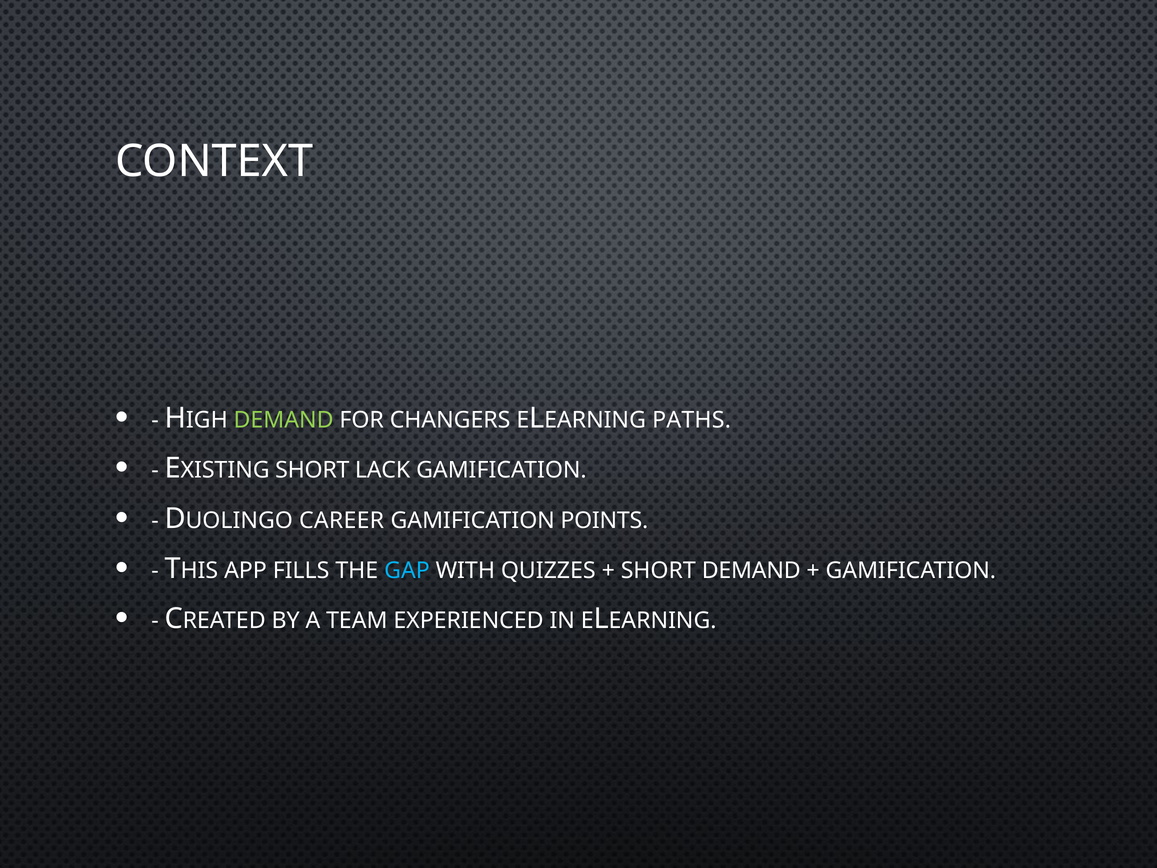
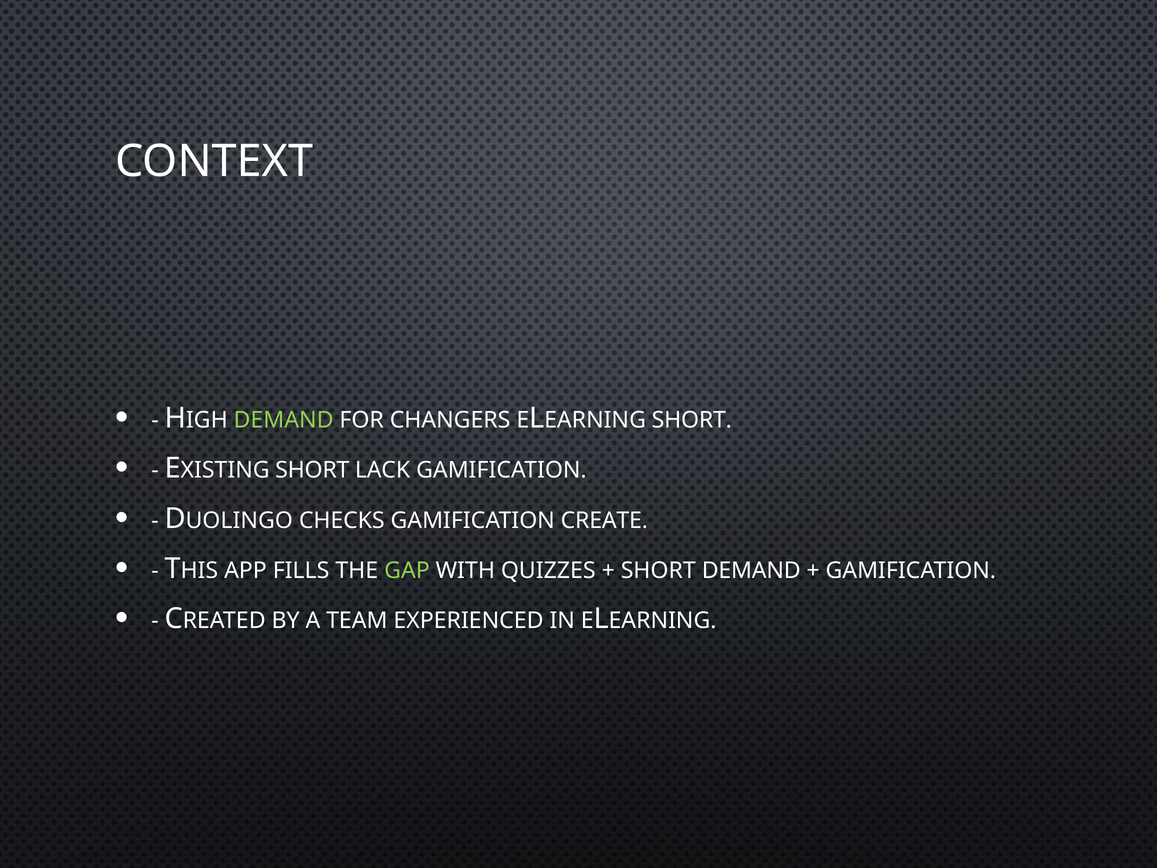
PATHS at (692, 420): PATHS -> SHORT
CAREER: CAREER -> CHECKS
POINTS: POINTS -> CREATE
GAP colour: light blue -> light green
